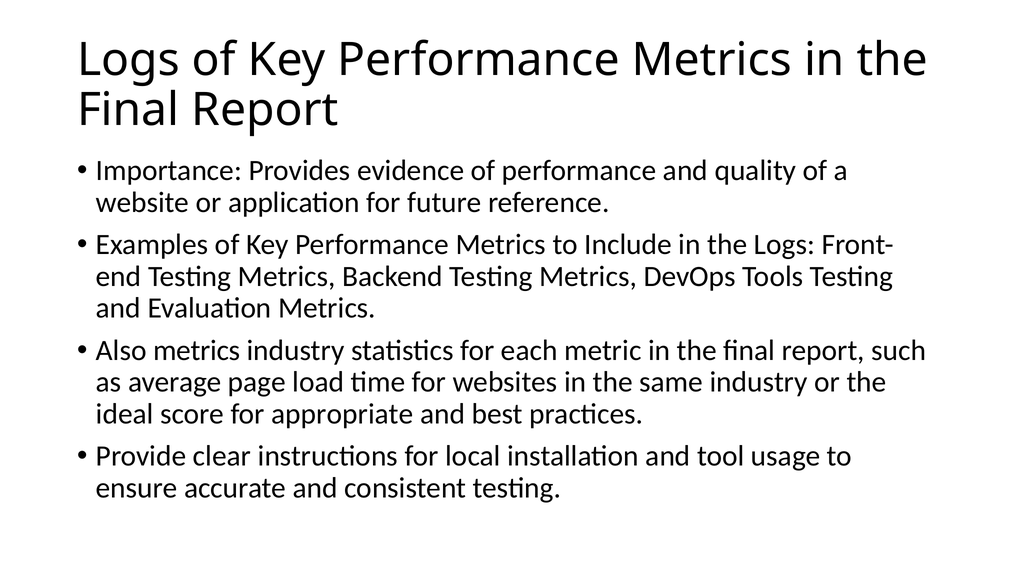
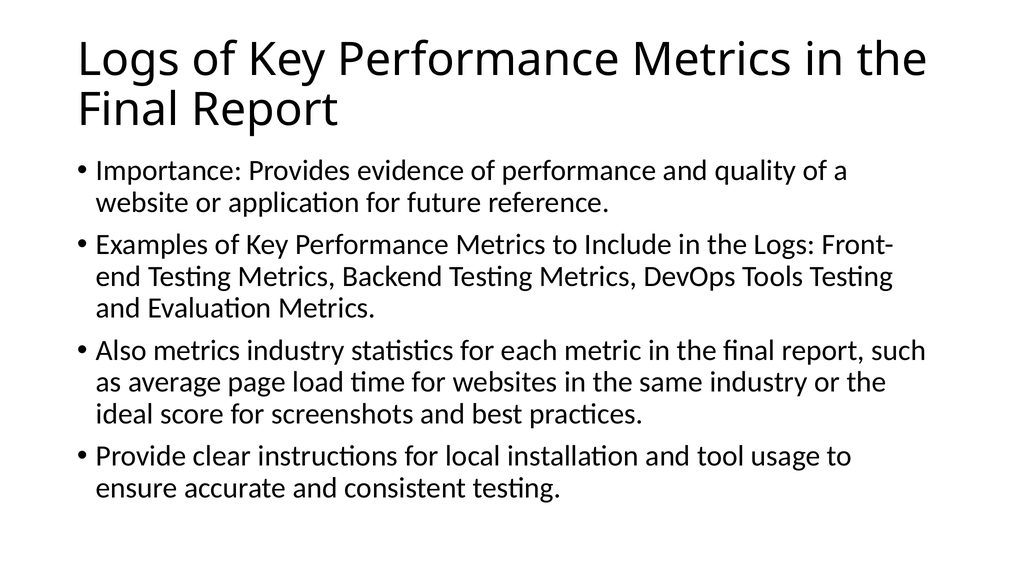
appropriate: appropriate -> screenshots
